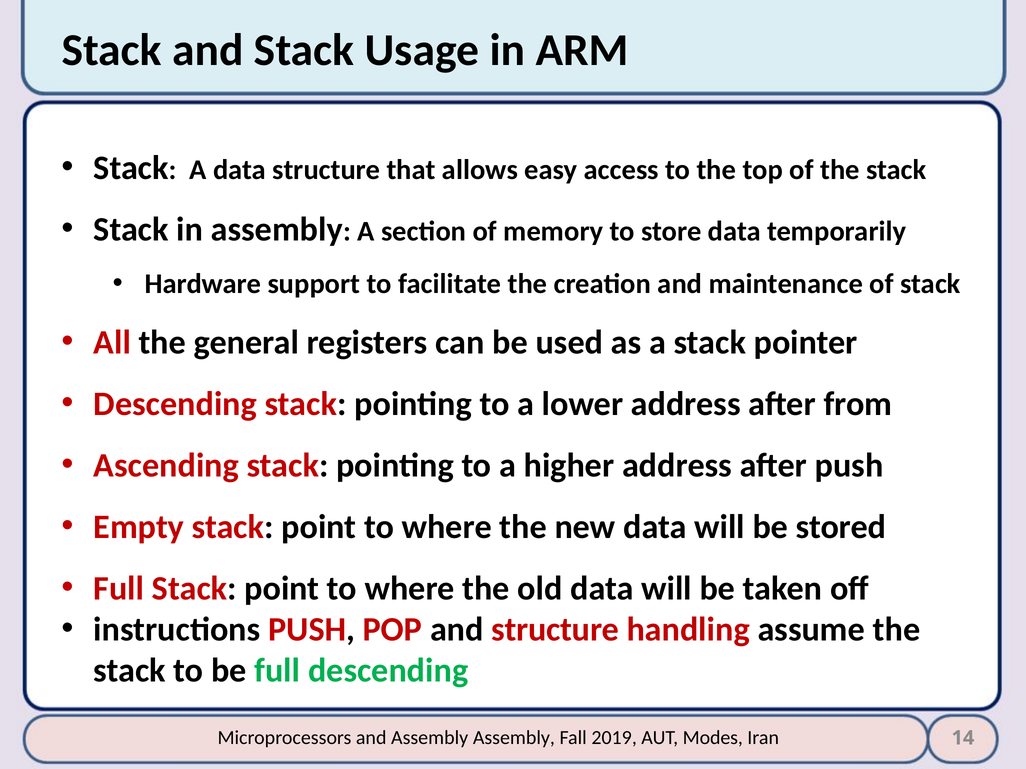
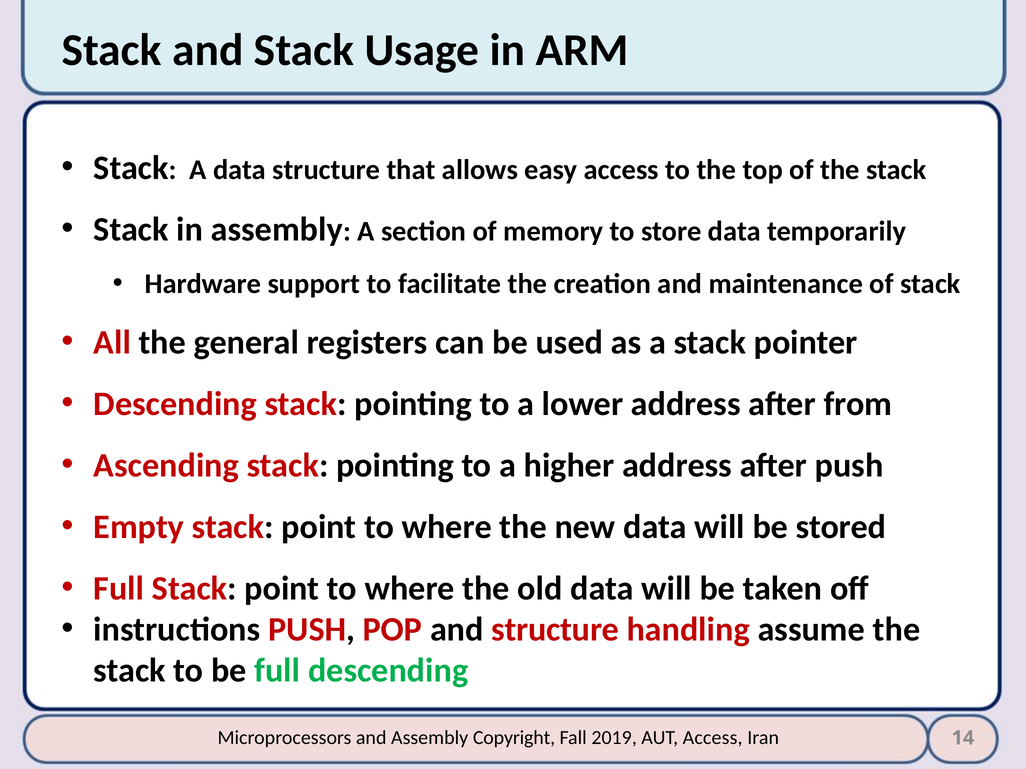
Assembly Assembly: Assembly -> Copyright
AUT Modes: Modes -> Access
